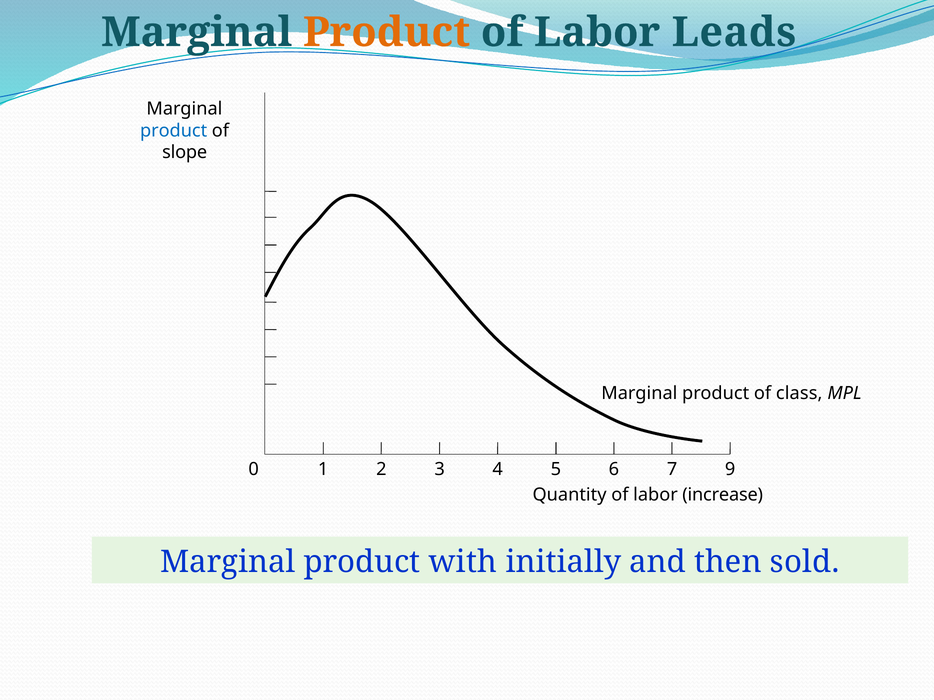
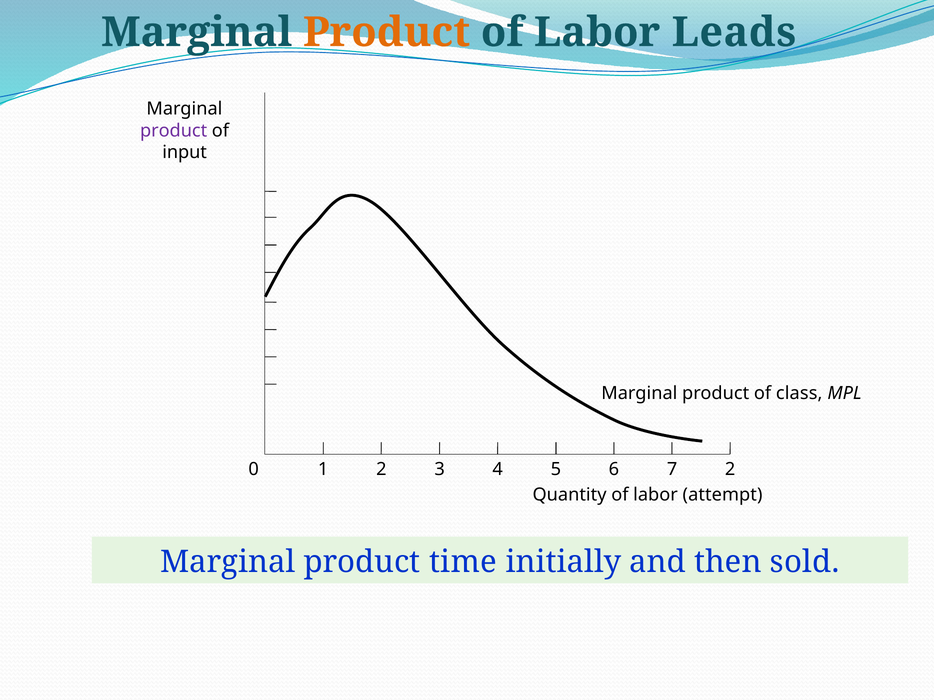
product at (174, 131) colour: blue -> purple
slope: slope -> input
7 9: 9 -> 2
increase: increase -> attempt
with: with -> time
